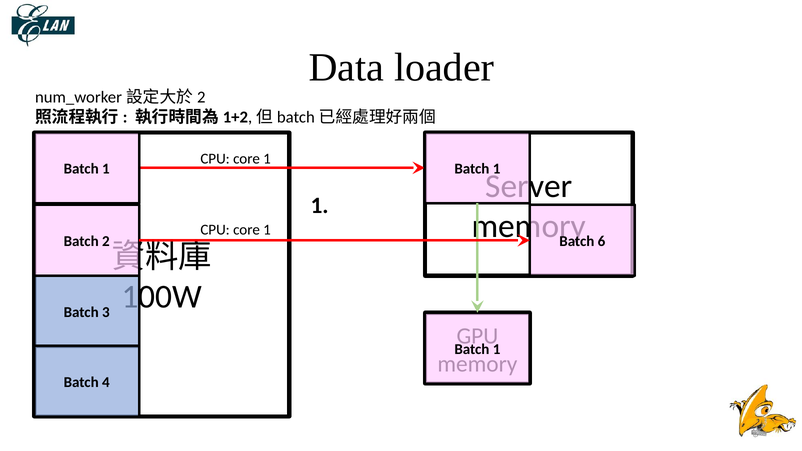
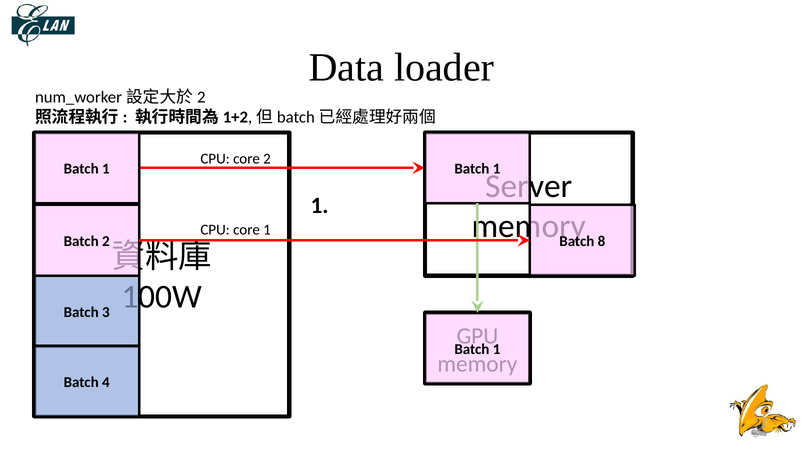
1 at (267, 159): 1 -> 2
6: 6 -> 8
